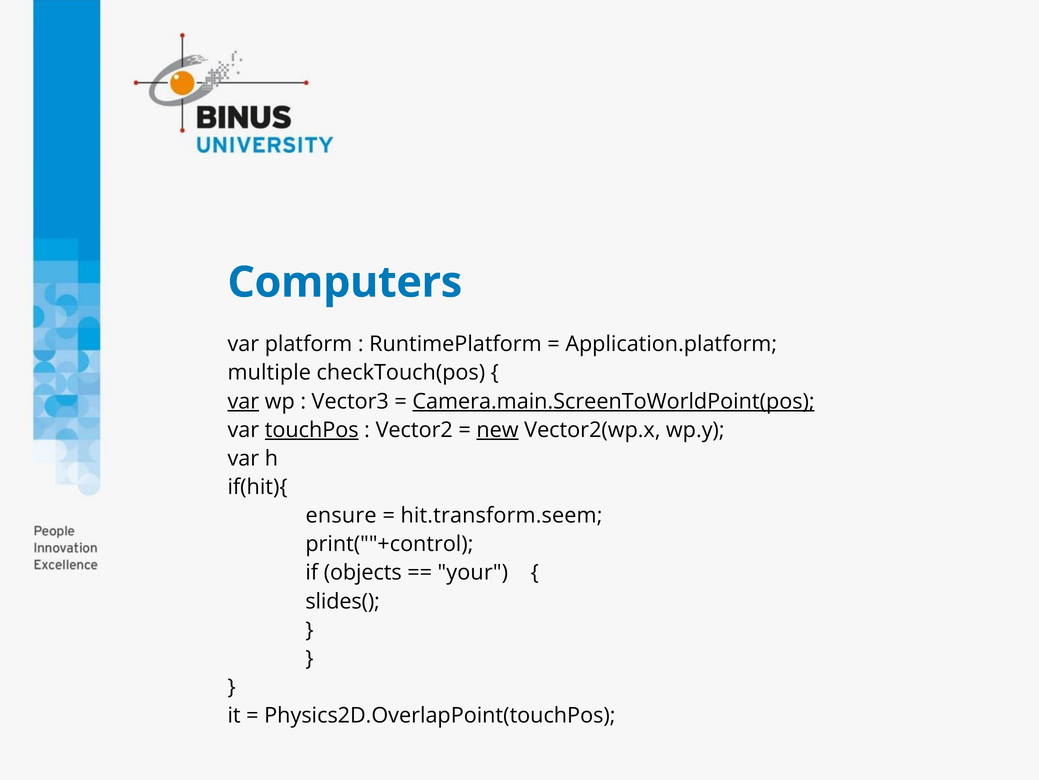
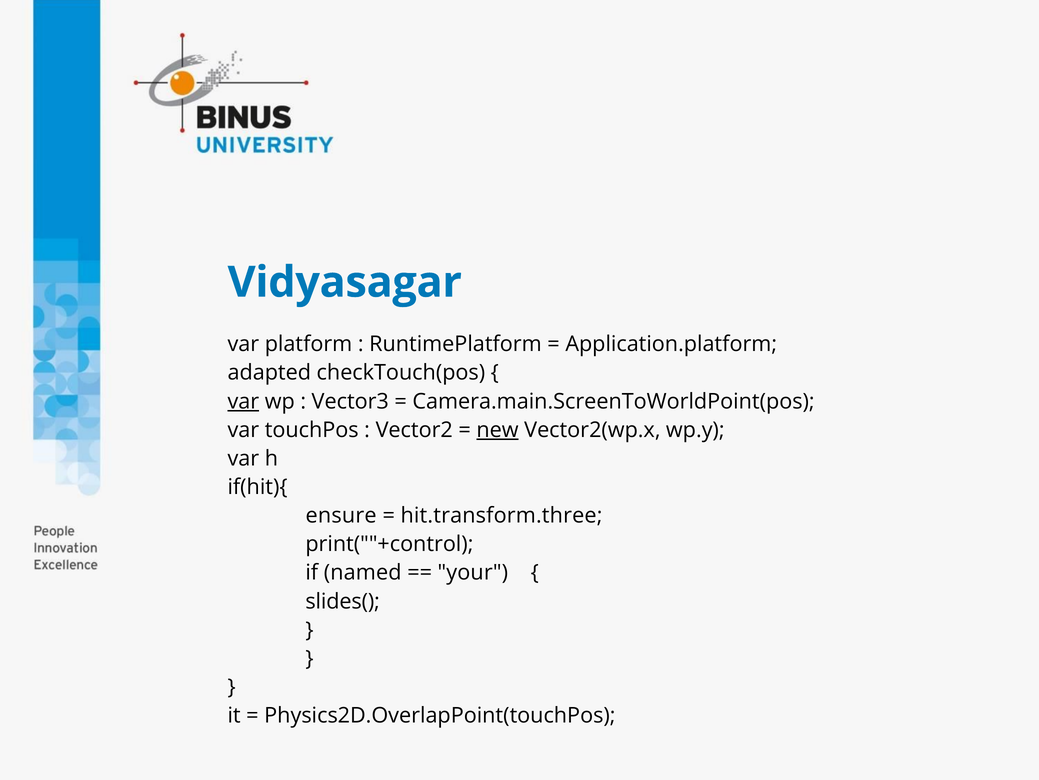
Computers: Computers -> Vidyasagar
multiple: multiple -> adapted
Camera.main.ScreenToWorldPoint(pos underline: present -> none
touchPos underline: present -> none
hit.transform.seem: hit.transform.seem -> hit.transform.three
objects: objects -> named
